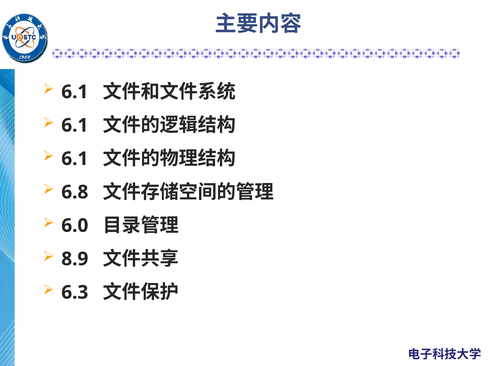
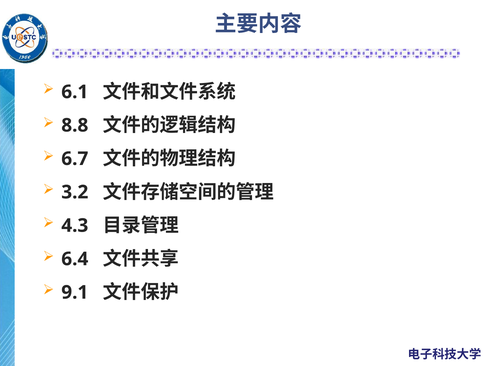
6.1 at (75, 126): 6.1 -> 8.8
6.1 at (75, 159): 6.1 -> 6.7
6.8: 6.8 -> 3.2
6.0: 6.0 -> 4.3
8.9: 8.9 -> 6.4
6.3: 6.3 -> 9.1
